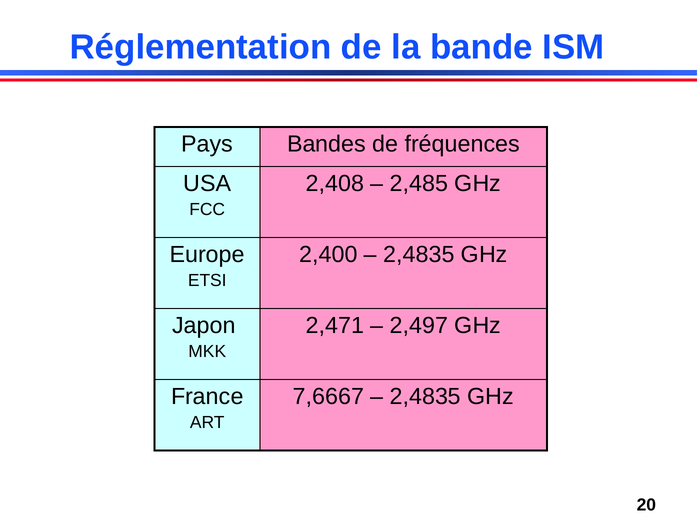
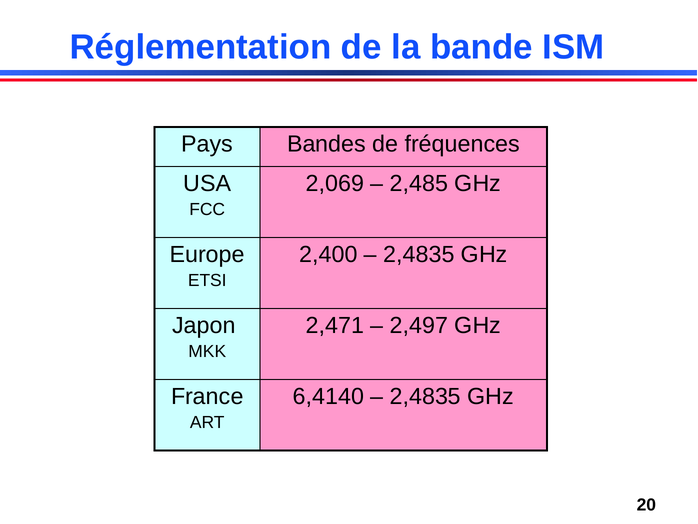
2,408: 2,408 -> 2,069
7,6667: 7,6667 -> 6,4140
